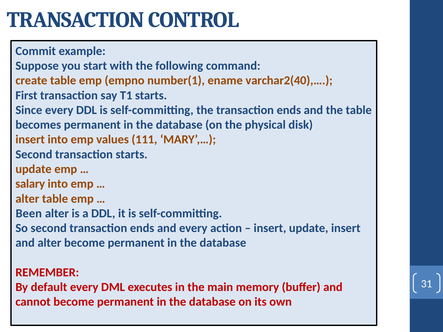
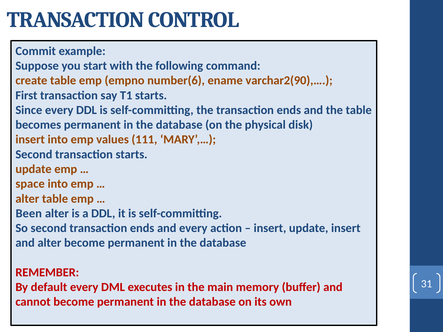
number(1: number(1 -> number(6
varchar2(40),…: varchar2(40),… -> varchar2(90),…
salary: salary -> space
